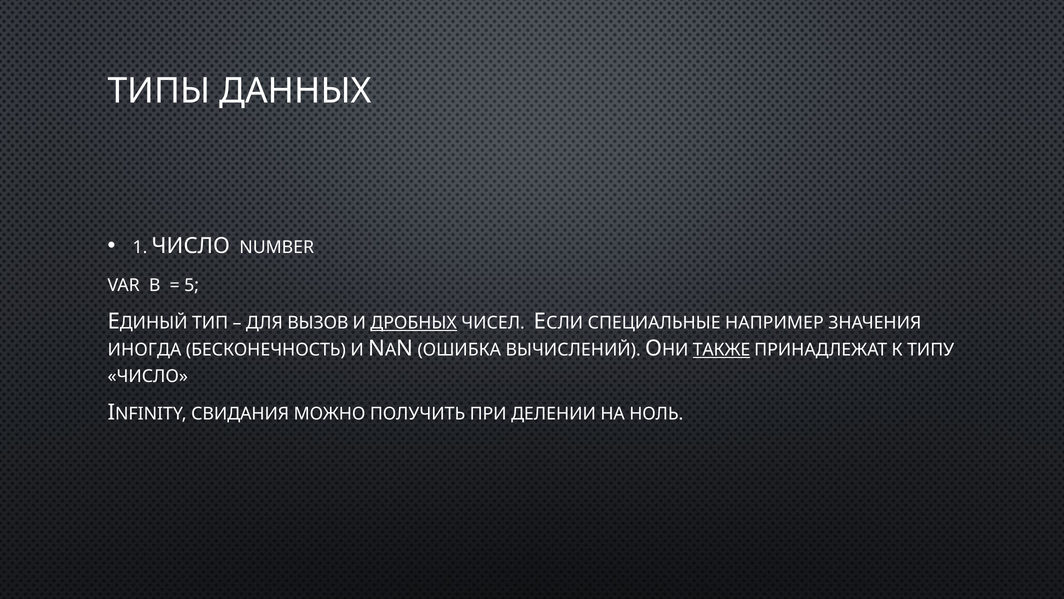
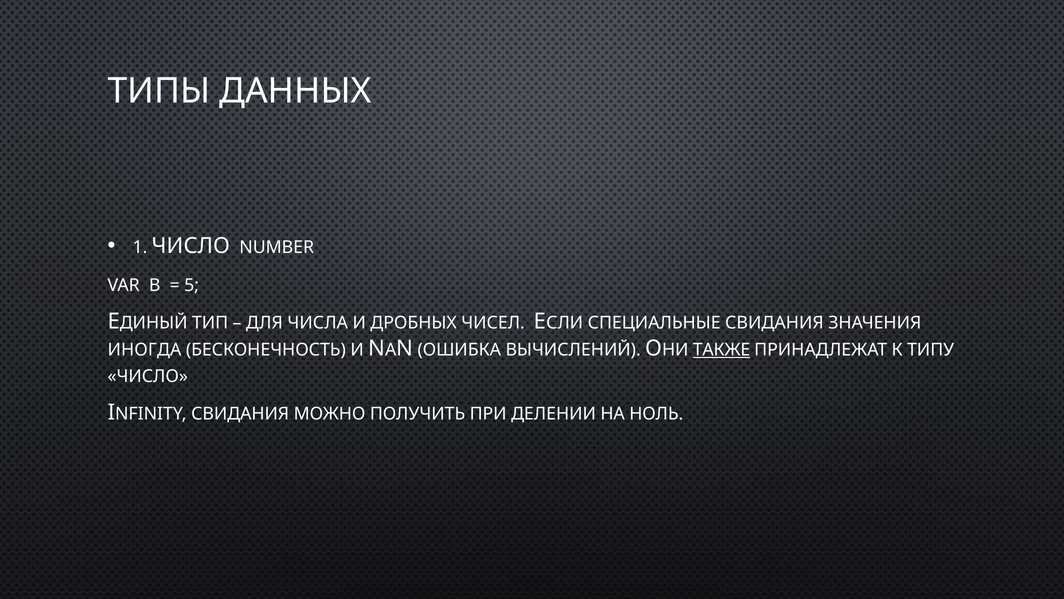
ВЫЗОВ: ВЫЗОВ -> ЧИСЛА
ДРОБНЫХ underline: present -> none
СПЕЦИАЛЬНЫЕ НАПРИМЕР: НАПРИМЕР -> СВИДАНИЯ
